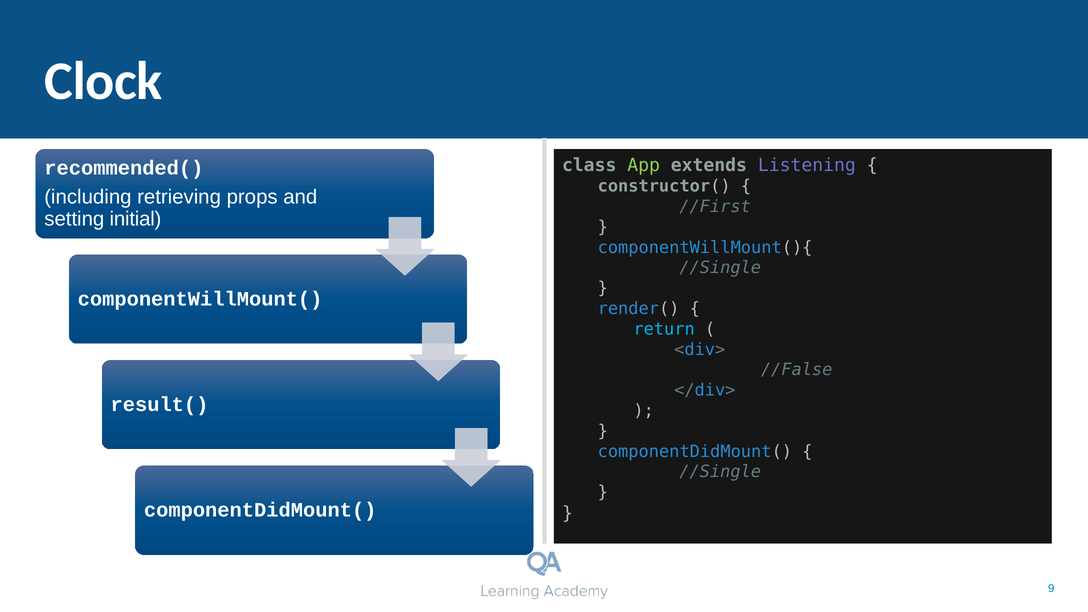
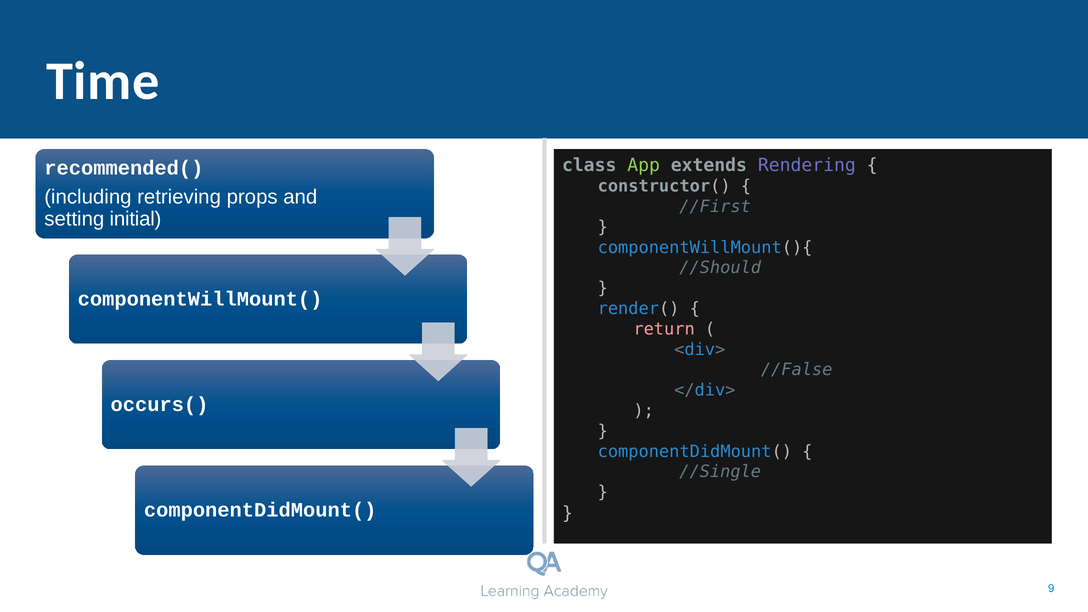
Clock: Clock -> Time
Listening: Listening -> Rendering
//Single at (720, 268): //Single -> //Should
return colour: light blue -> pink
result(: result( -> occurs(
